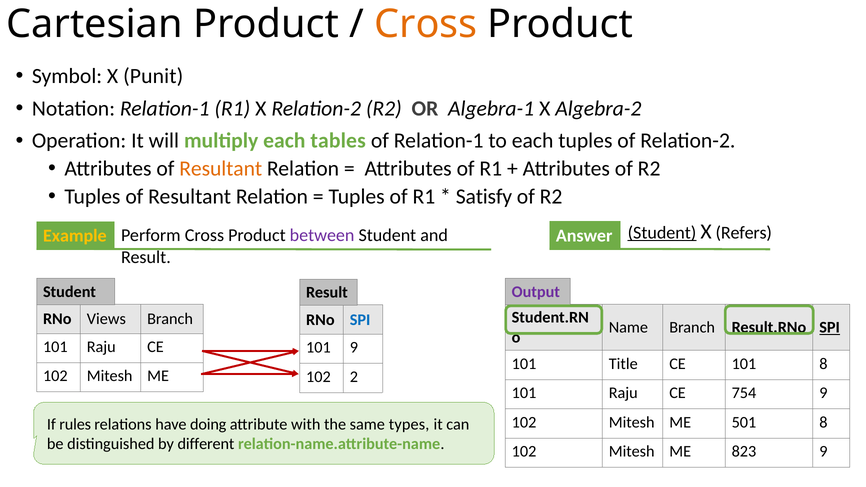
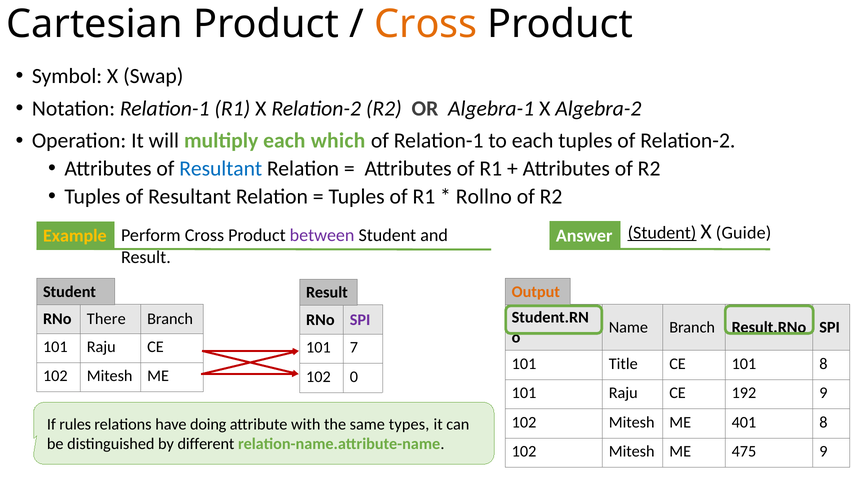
Punit: Punit -> Swap
tables: tables -> which
Resultant at (221, 169) colour: orange -> blue
Satisfy: Satisfy -> Rollno
Refers: Refers -> Guide
Output colour: purple -> orange
Views: Views -> There
SPI at (360, 320) colour: blue -> purple
SPI at (830, 328) underline: present -> none
101 9: 9 -> 7
2: 2 -> 0
754: 754 -> 192
501: 501 -> 401
823: 823 -> 475
